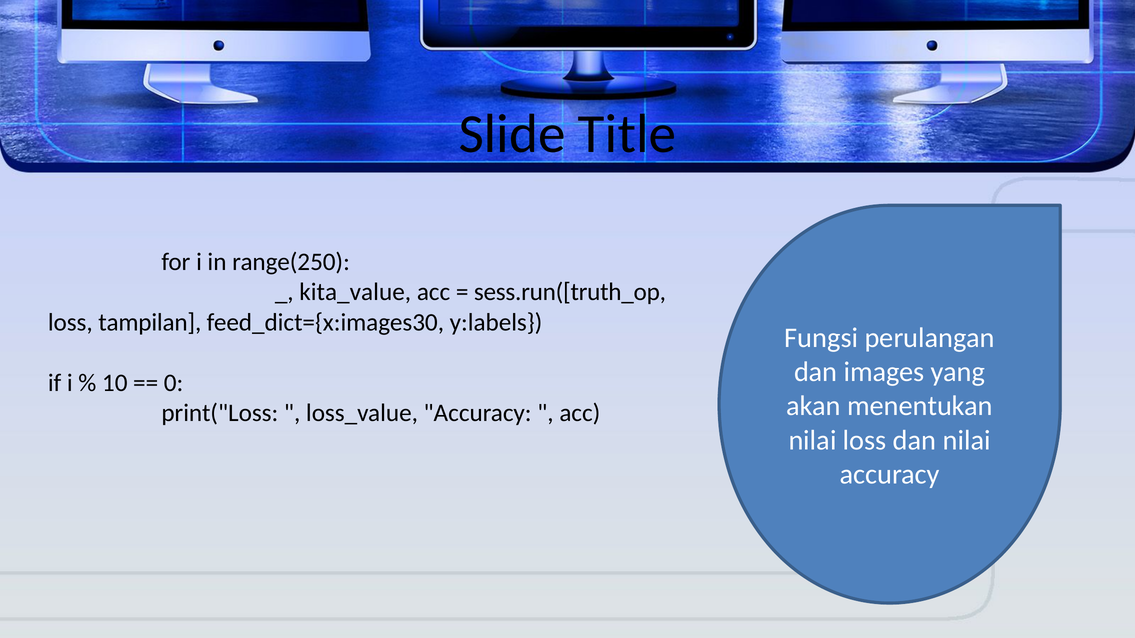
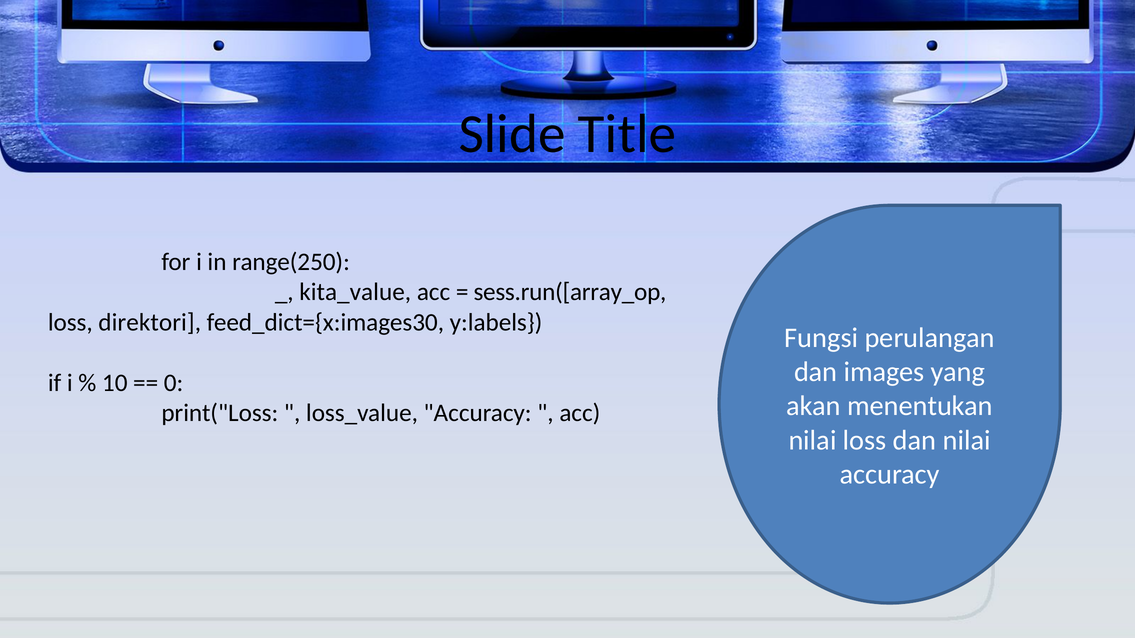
sess.run([truth_op: sess.run([truth_op -> sess.run([array_op
tampilan: tampilan -> direktori
